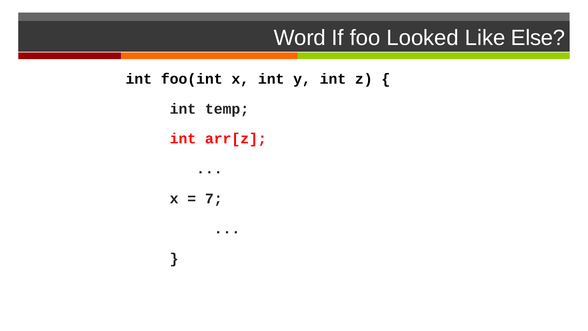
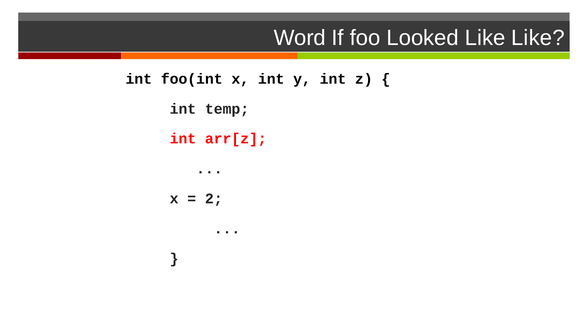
Like Else: Else -> Like
7: 7 -> 2
